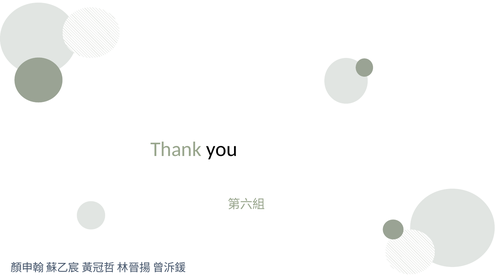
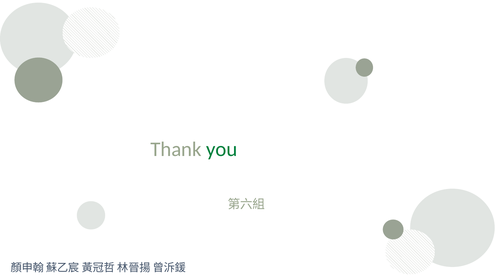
you colour: black -> green
